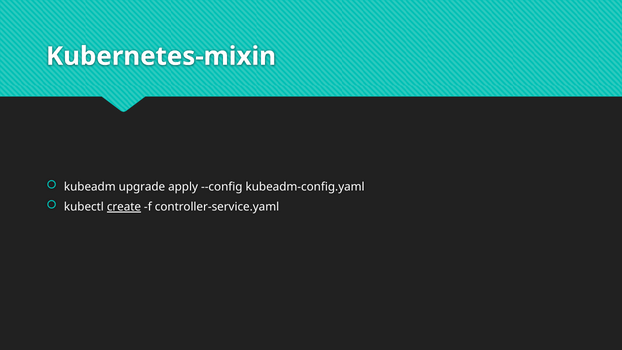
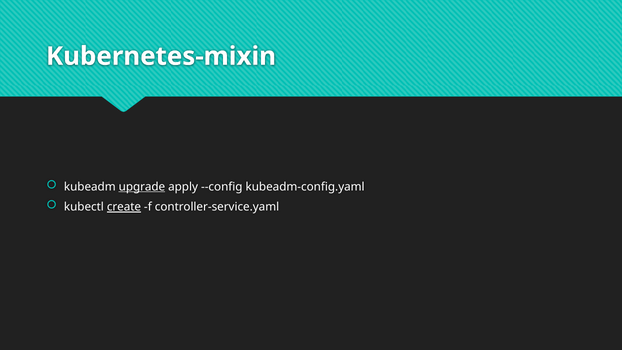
upgrade underline: none -> present
